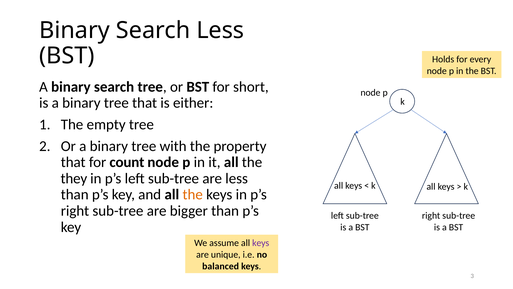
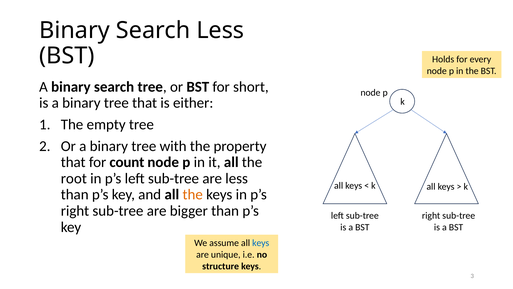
they: they -> root
keys at (261, 243) colour: purple -> blue
balanced: balanced -> structure
